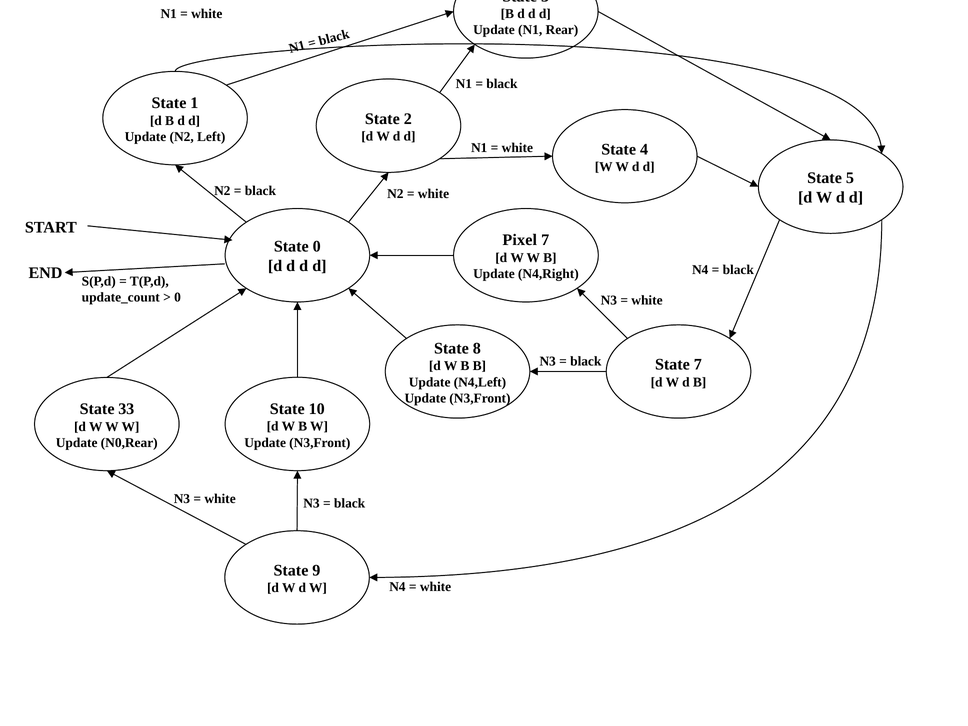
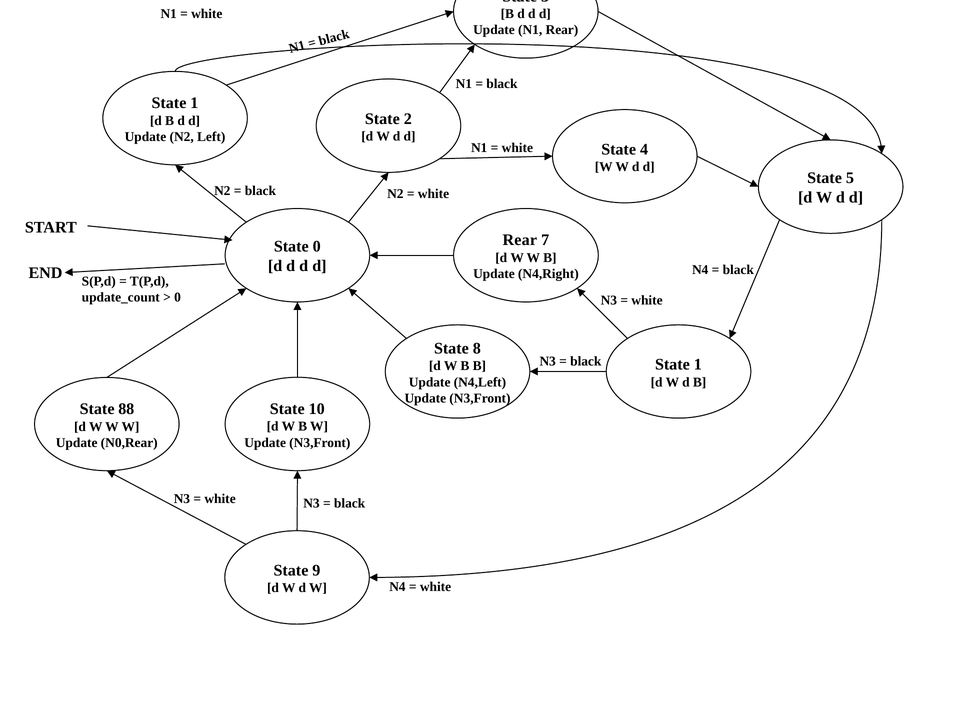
Pixel at (520, 240): Pixel -> Rear
7 at (698, 365): 7 -> 1
33: 33 -> 88
